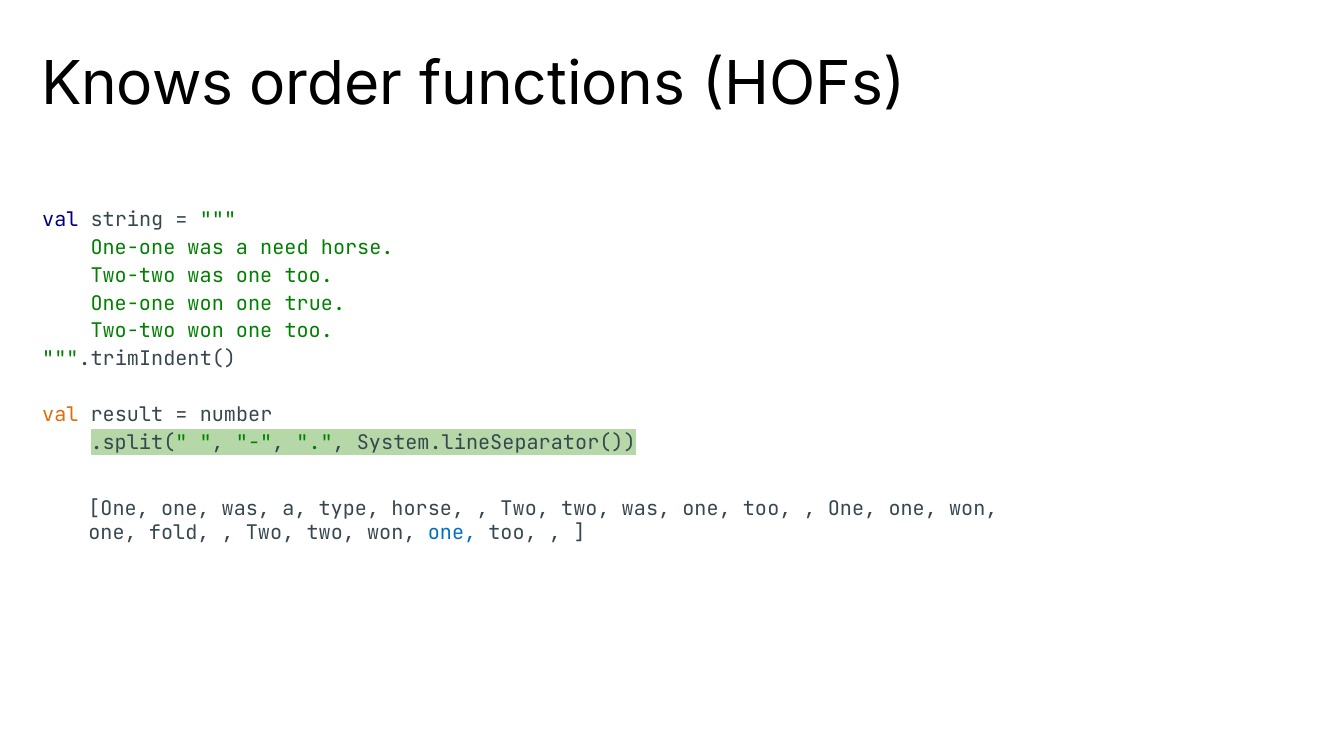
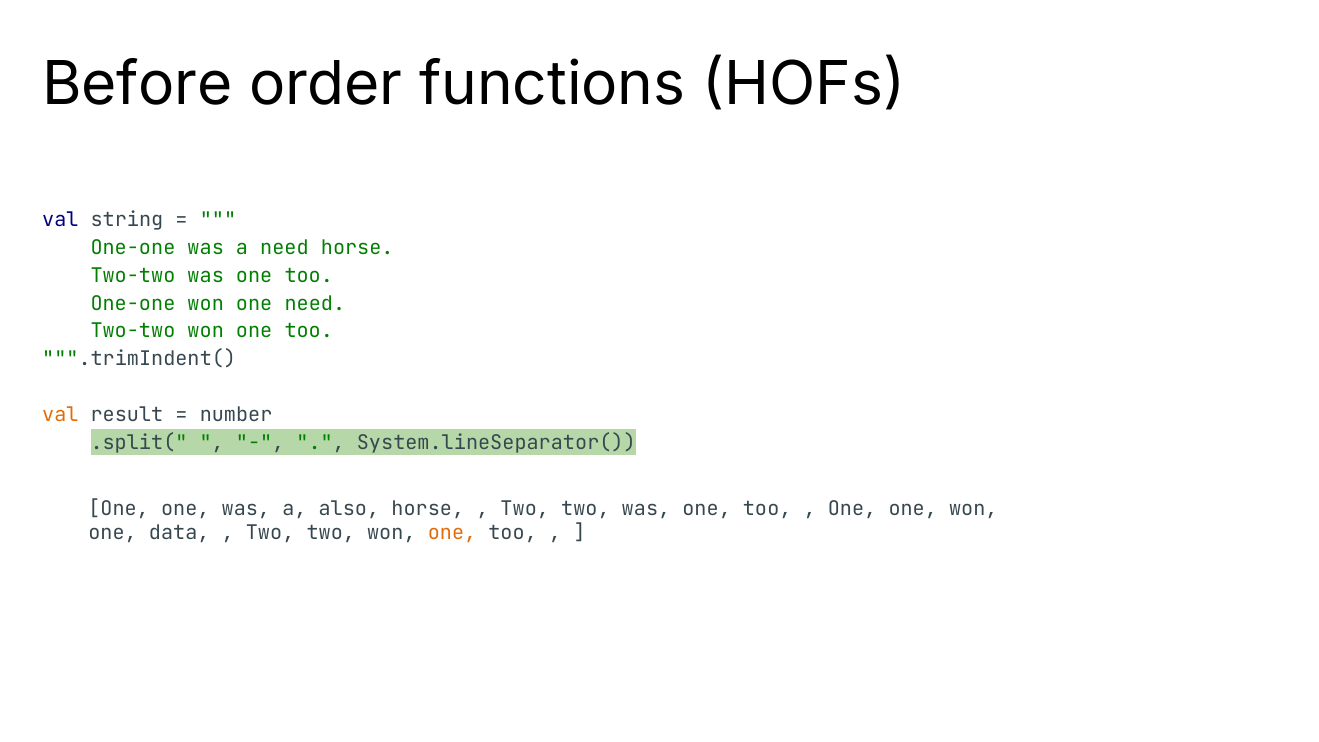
Knows: Knows -> Before
one true: true -> need
type: type -> also
fold: fold -> data
one at (452, 533) colour: blue -> orange
